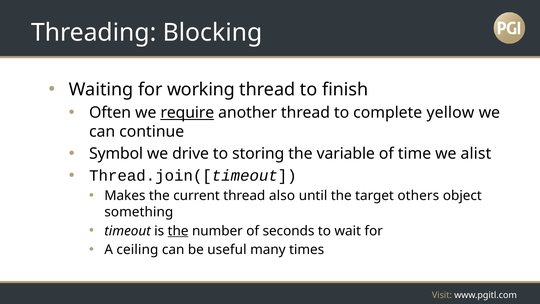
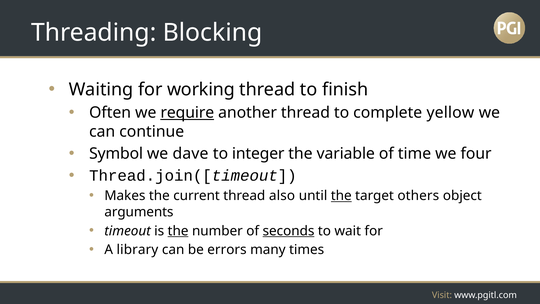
drive: drive -> dave
storing: storing -> integer
alist: alist -> four
the at (341, 196) underline: none -> present
something: something -> arguments
seconds underline: none -> present
ceiling: ceiling -> library
useful: useful -> errors
